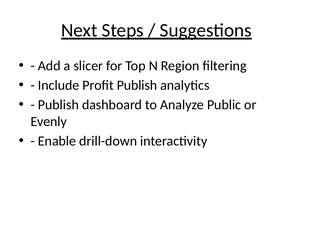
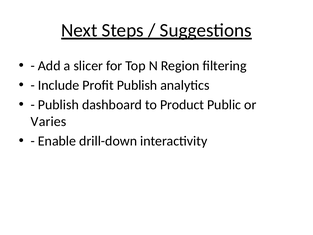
Analyze: Analyze -> Product
Evenly: Evenly -> Varies
